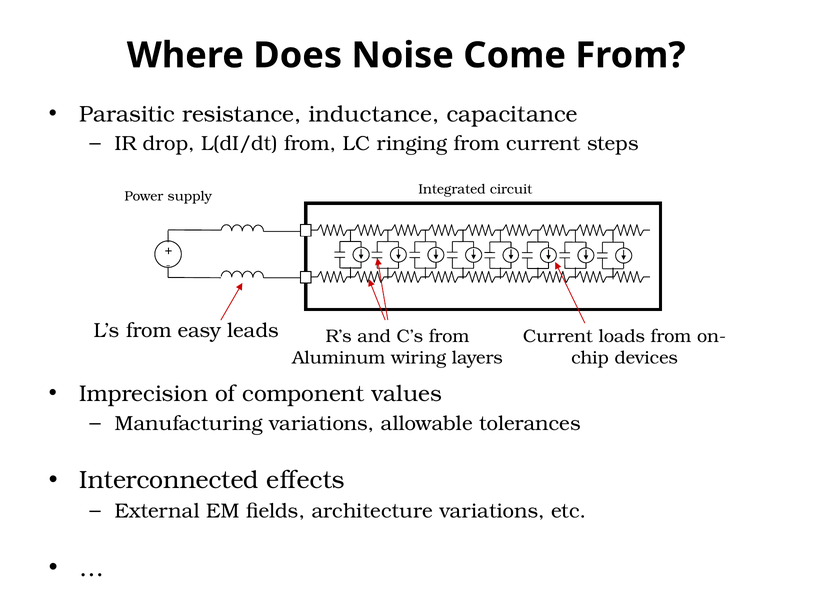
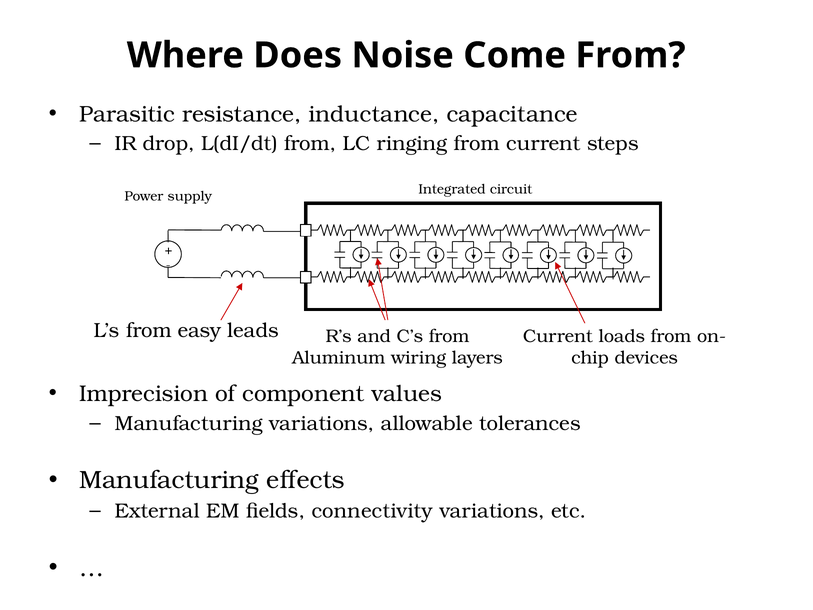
Interconnected at (169, 480): Interconnected -> Manufacturing
architecture: architecture -> connectivity
